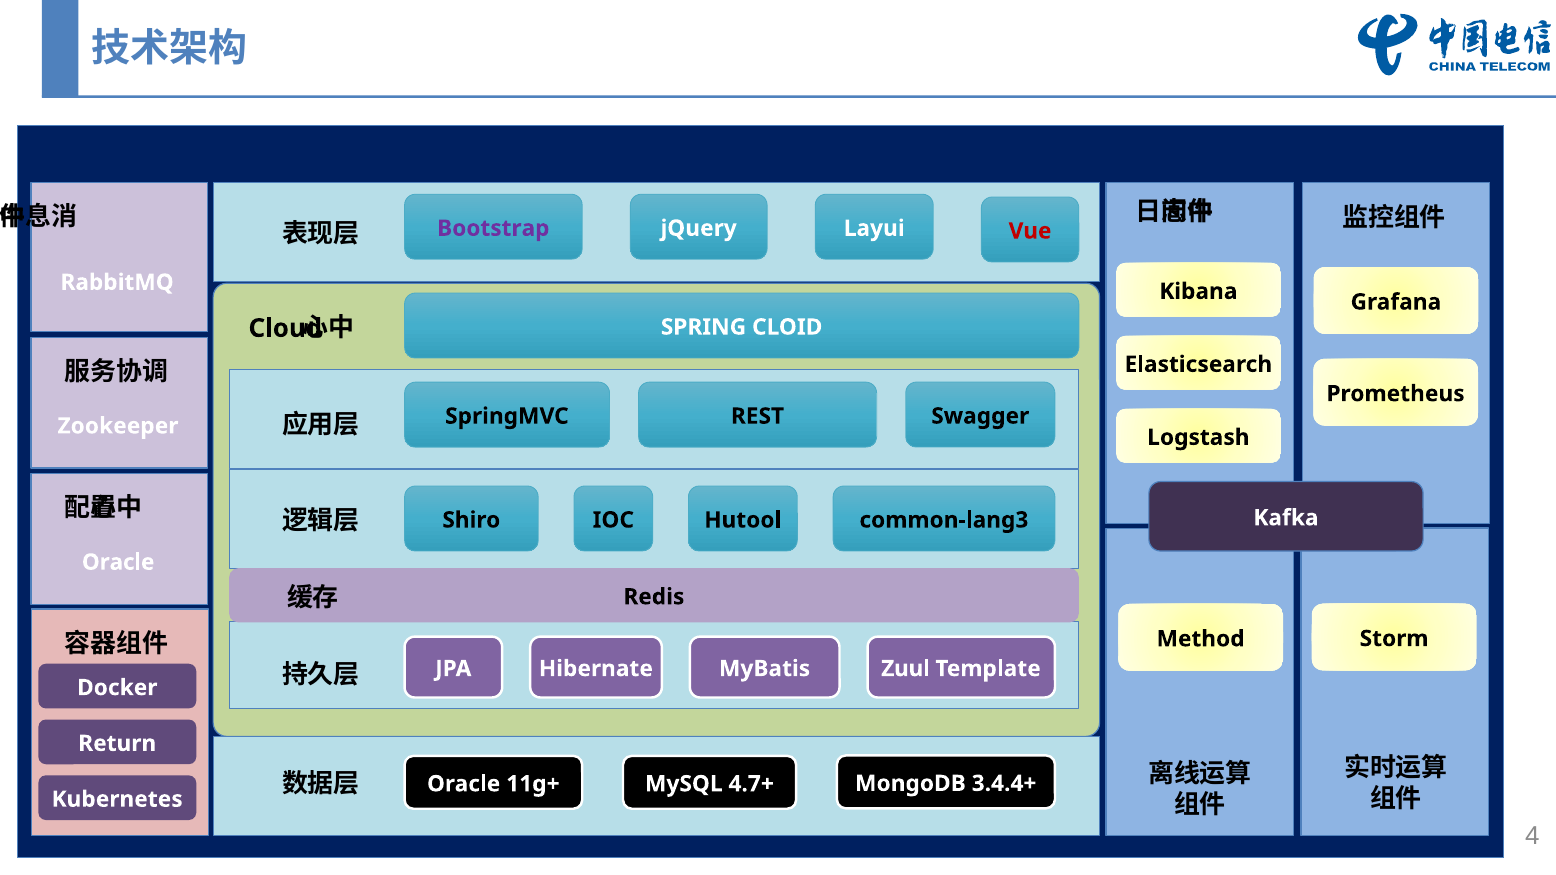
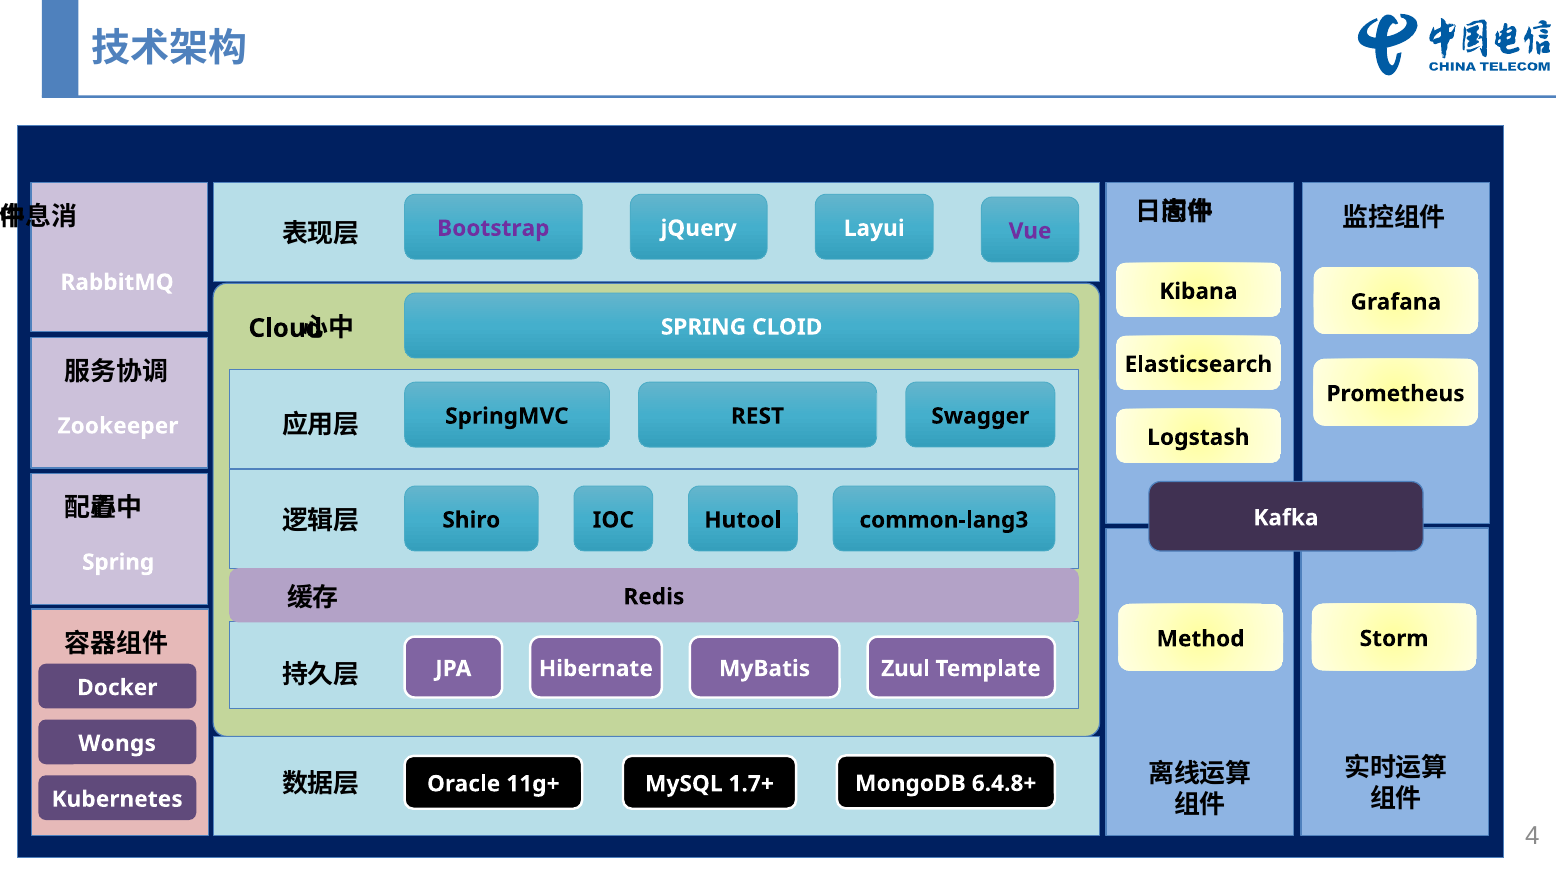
Vue colour: red -> purple
Oracle at (118, 562): Oracle -> Spring
Return: Return -> Wongs
3.4.4+: 3.4.4+ -> 6.4.8+
4.7+: 4.7+ -> 1.7+
